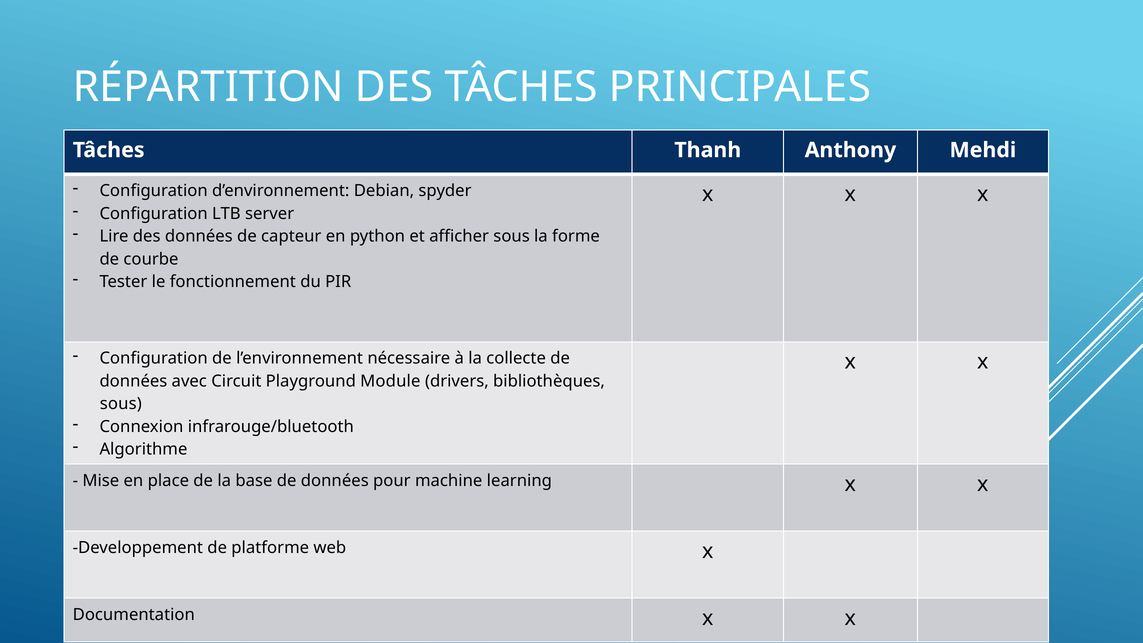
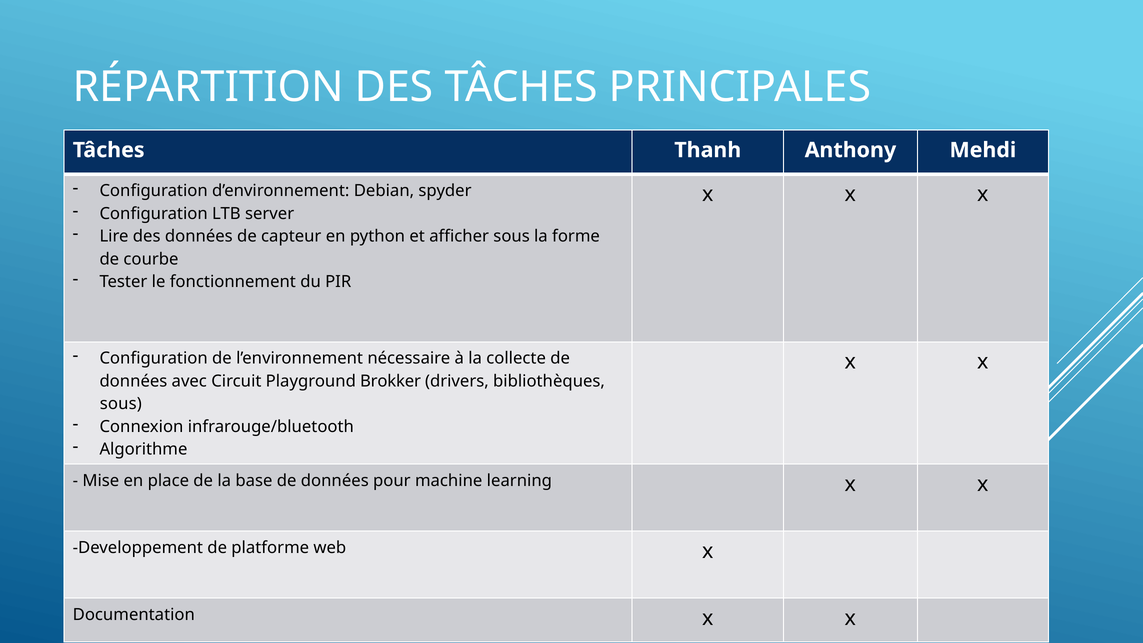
Module: Module -> Brokker
